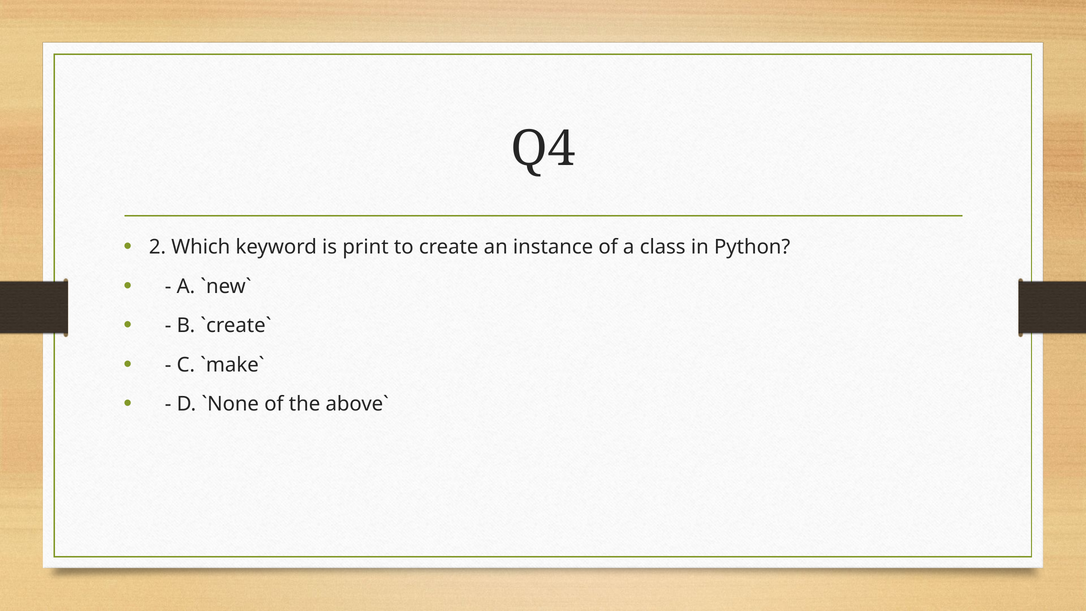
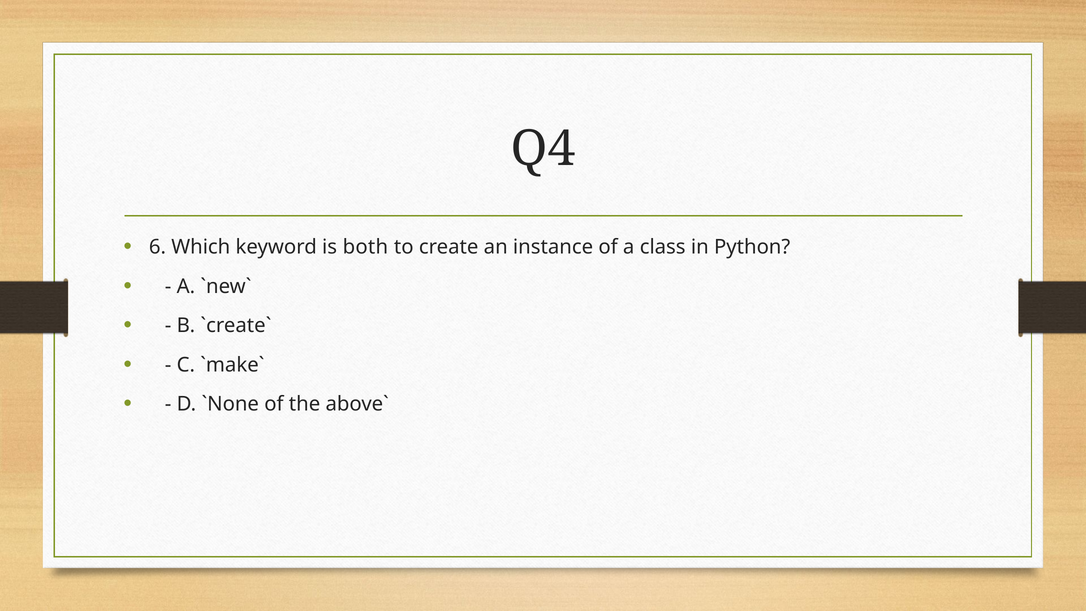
2: 2 -> 6
print: print -> both
